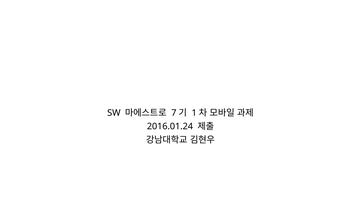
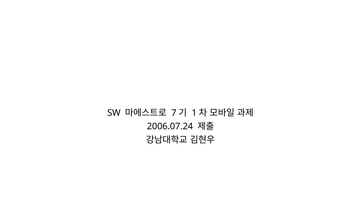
2016.01.24: 2016.01.24 -> 2006.07.24
